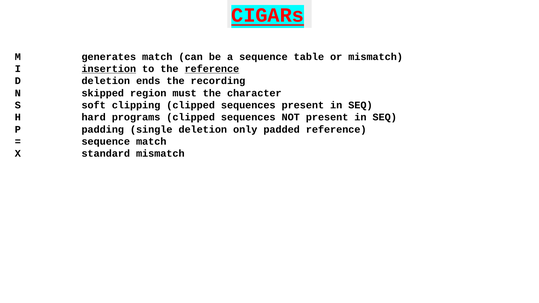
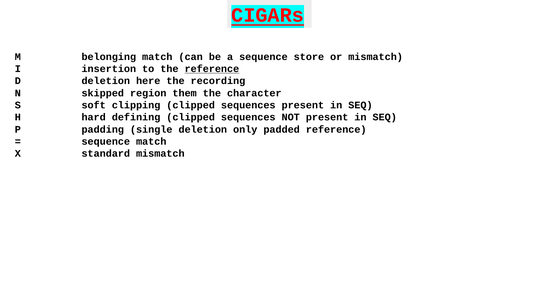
generates: generates -> belonging
table: table -> store
insertion underline: present -> none
ends: ends -> here
must: must -> them
programs: programs -> defining
